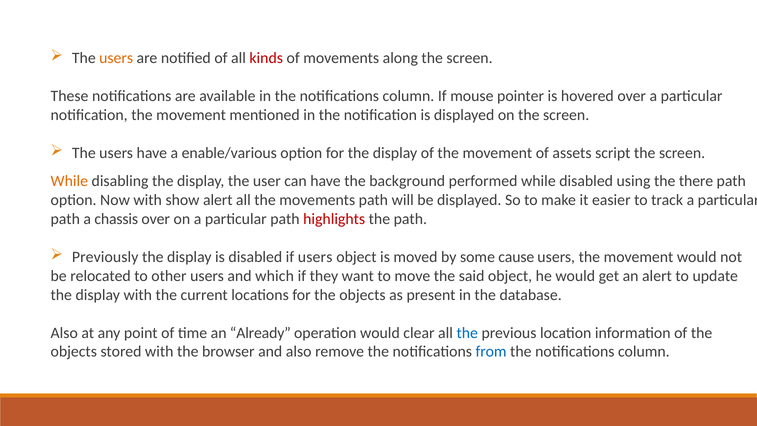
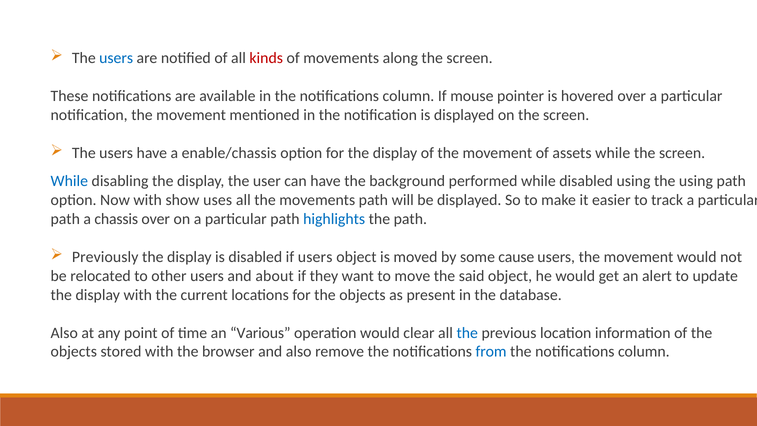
users at (116, 58) colour: orange -> blue
enable/various: enable/various -> enable/chassis
assets script: script -> while
While at (69, 181) colour: orange -> blue
the there: there -> using
show alert: alert -> uses
highlights colour: red -> blue
which: which -> about
Already: Already -> Various
